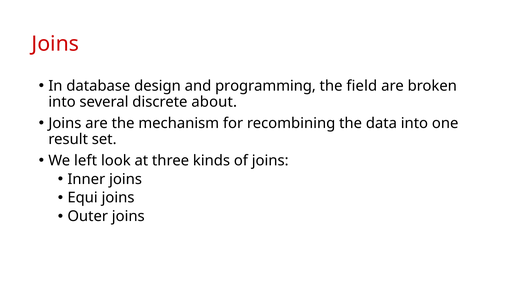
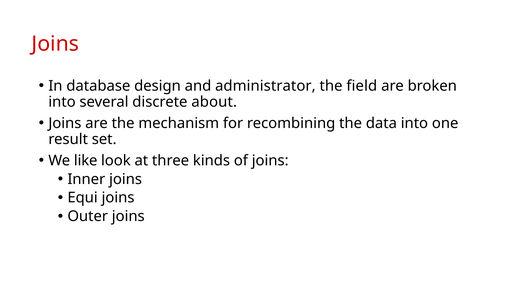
programming: programming -> administrator
left: left -> like
